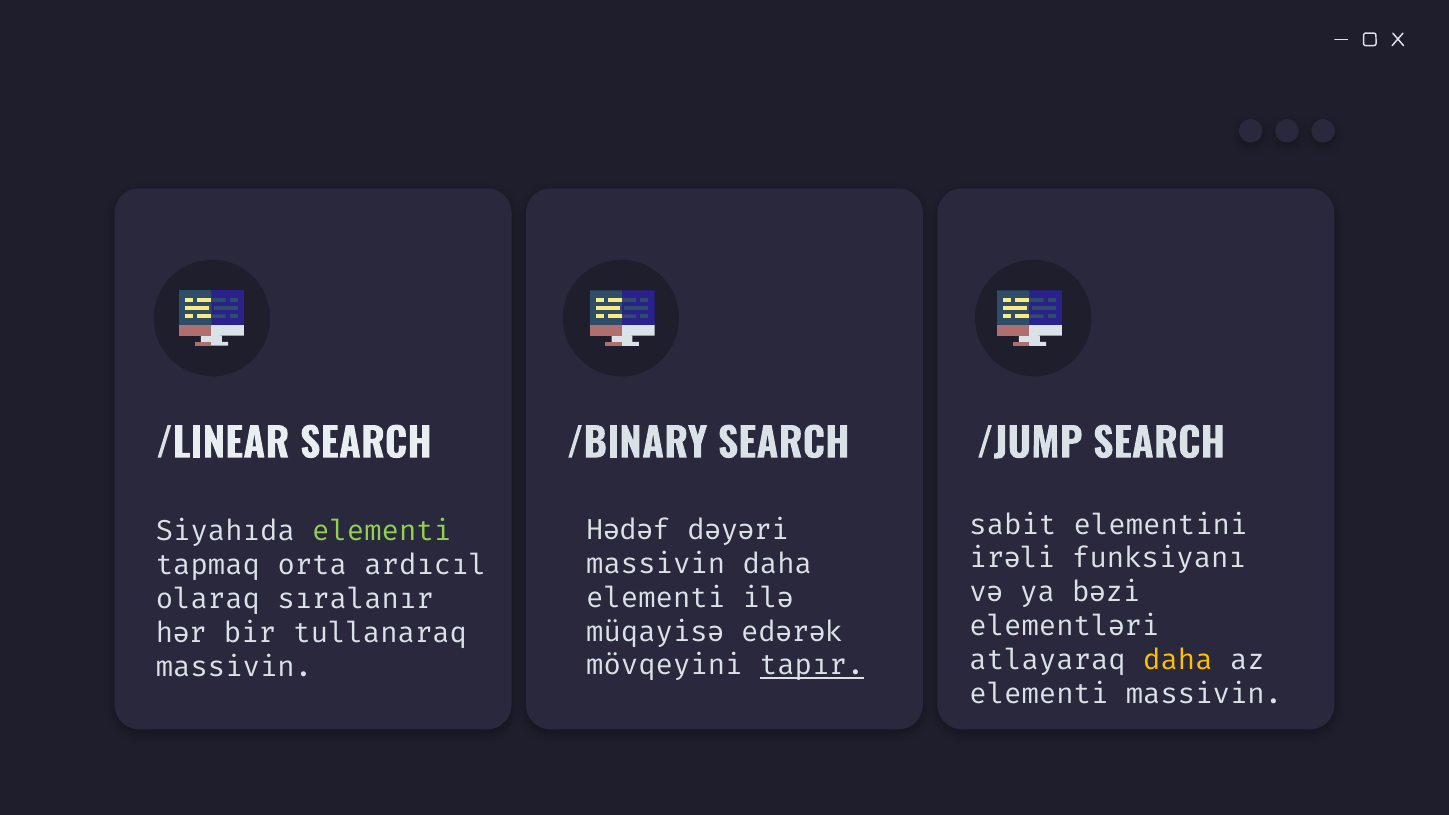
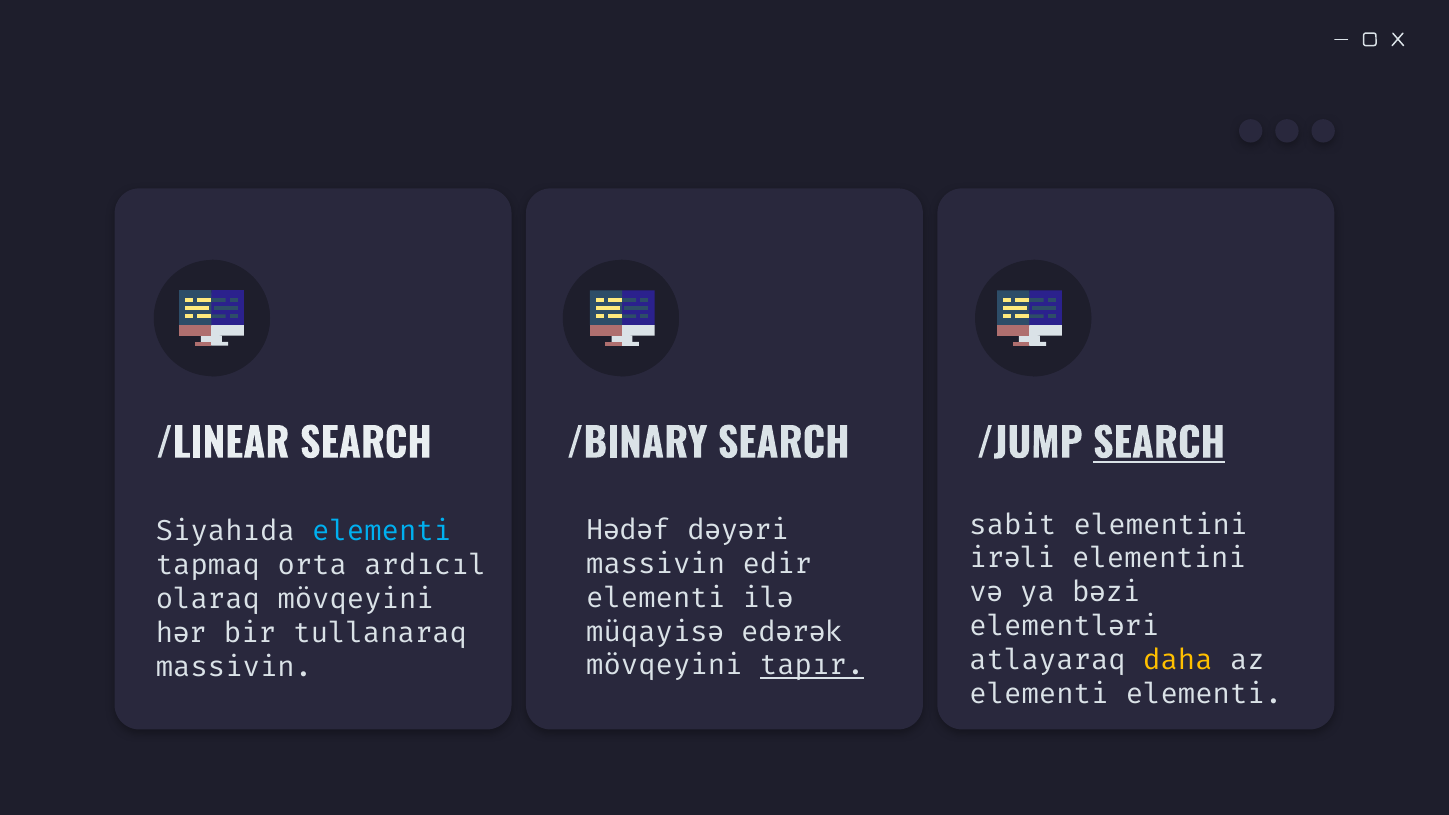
SEARCH at (1159, 444) underline: none -> present
elementi at (382, 532) colour: light green -> light blue
funksiyanı at (1159, 559): funksiyanı -> elementini
massivin daha: daha -> edir
olaraq sıralanır: sıralanır -> mövqeyini
elementi massivin: massivin -> elementi
